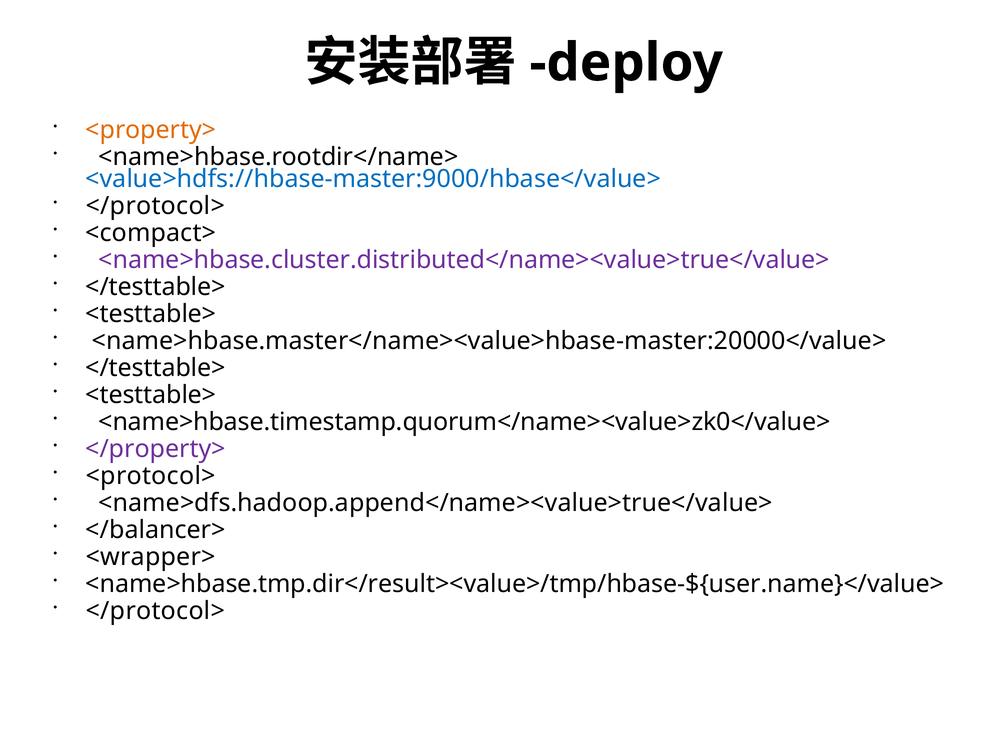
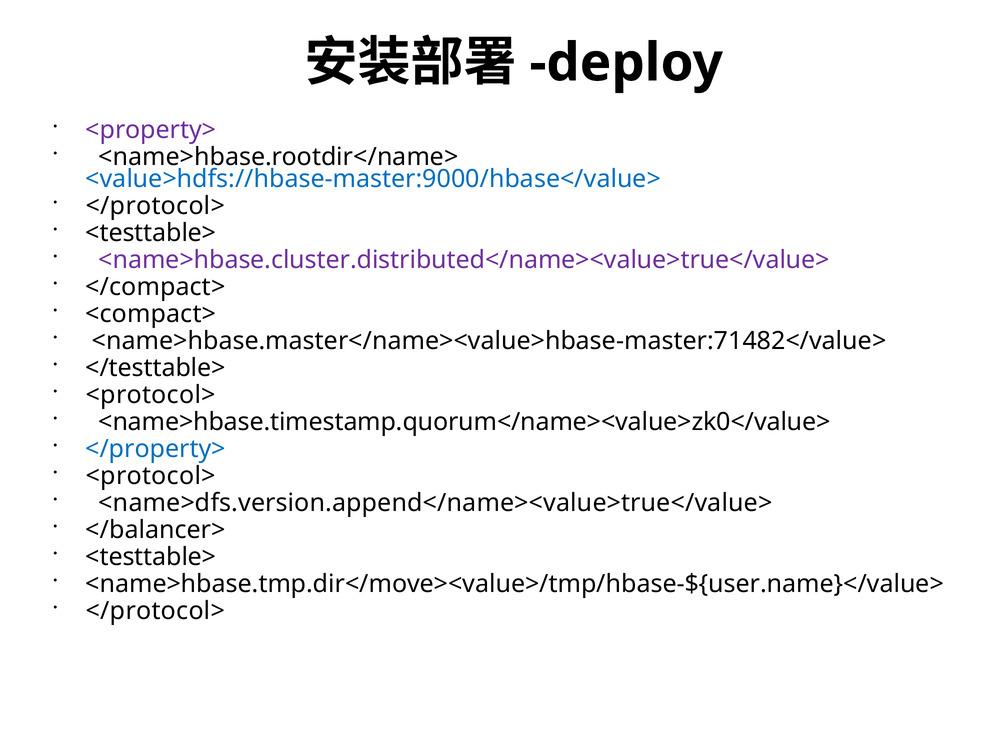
<property> colour: orange -> purple
<compact> at (151, 233): <compact> -> <testtable>
</testtable> at (156, 287): </testtable> -> </compact>
<testtable> at (151, 314): <testtable> -> <compact>
<name>hbase.master</name><value>hbase-master:20000</value>: <name>hbase.master</name><value>hbase-master:20000</value> -> <name>hbase.master</name><value>hbase-master:71482</value>
<testtable> at (151, 394): <testtable> -> <protocol>
</property> colour: purple -> blue
<name>dfs.hadoop.append</name><value>true</value>: <name>dfs.hadoop.append</name><value>true</value> -> <name>dfs.version.append</name><value>true</value>
<wrapper> at (151, 556): <wrapper> -> <testtable>
<name>hbase.tmp.dir</result><value>/tmp/hbase-${user.name}</value>: <name>hbase.tmp.dir</result><value>/tmp/hbase-${user.name}</value> -> <name>hbase.tmp.dir</move><value>/tmp/hbase-${user.name}</value>
